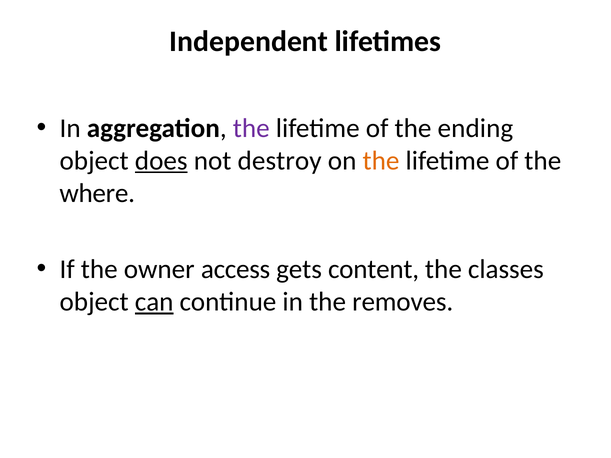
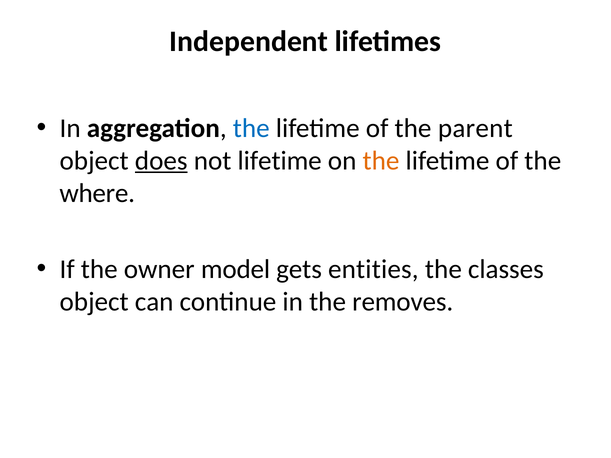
the at (251, 128) colour: purple -> blue
ending: ending -> parent
not destroy: destroy -> lifetime
access: access -> model
content: content -> entities
can underline: present -> none
